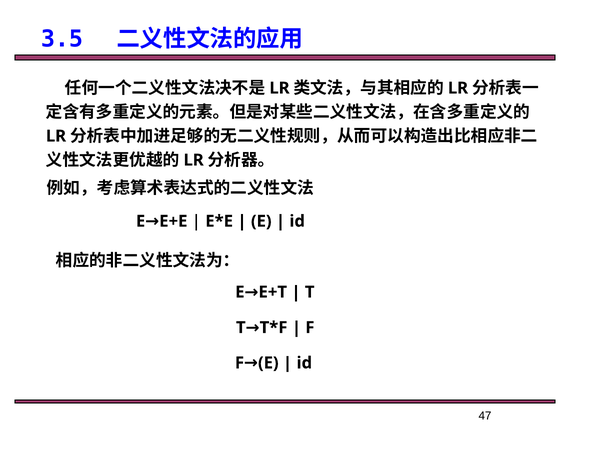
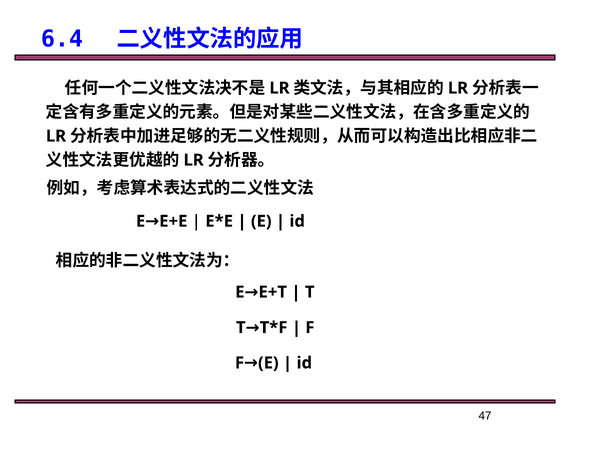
3.5: 3.5 -> 6.4
